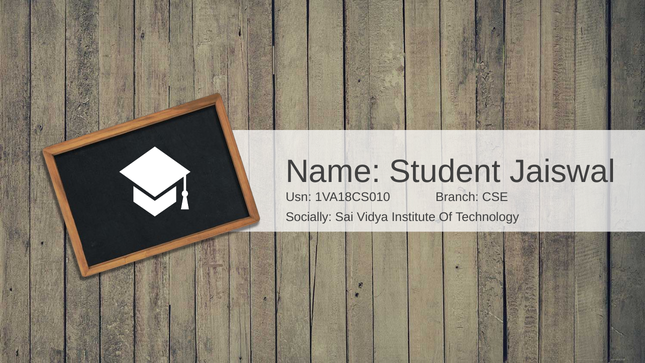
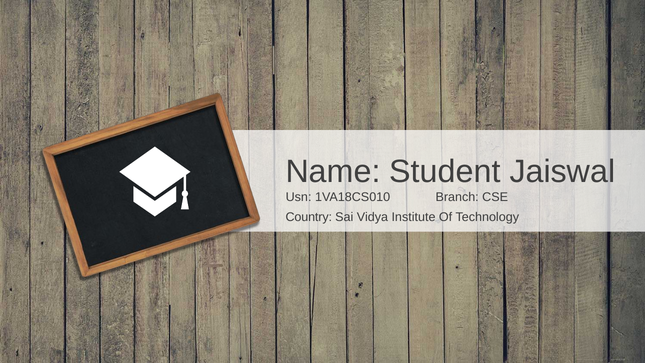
Socially: Socially -> Country
